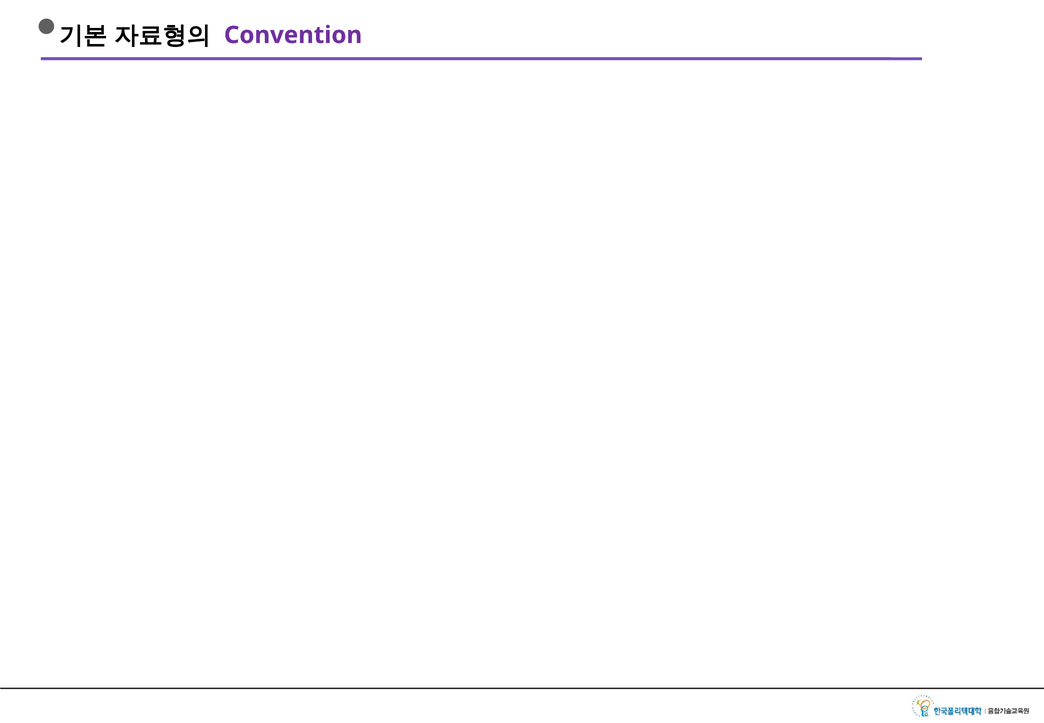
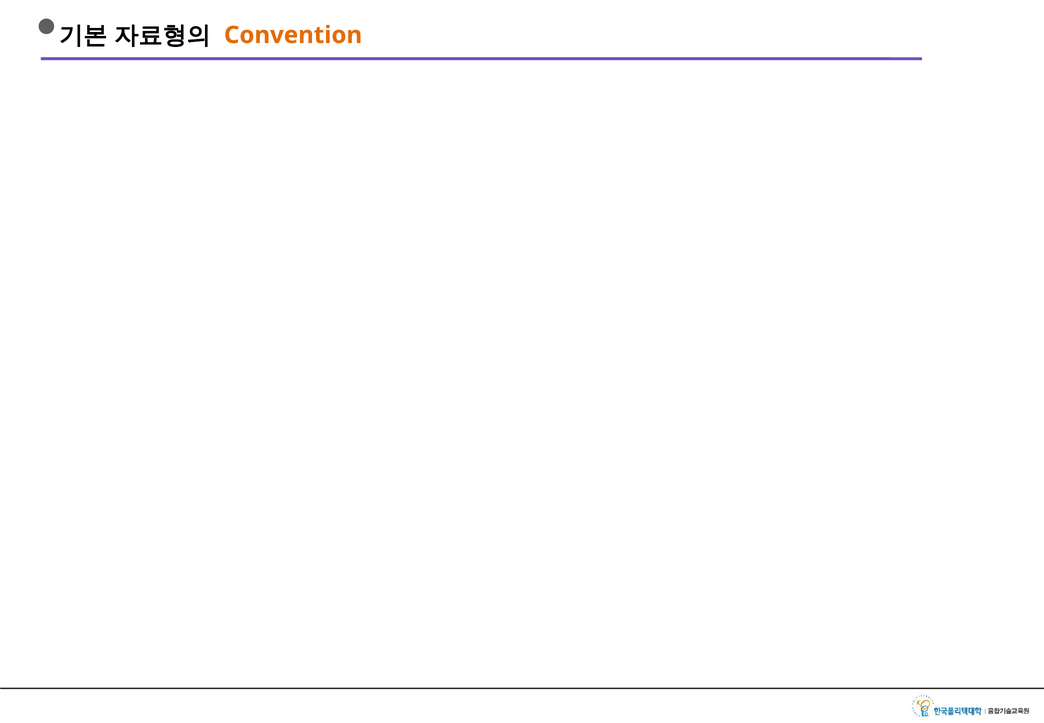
Convention colour: purple -> orange
